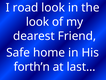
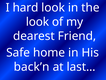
road: road -> hard
forth’n: forth’n -> back’n
